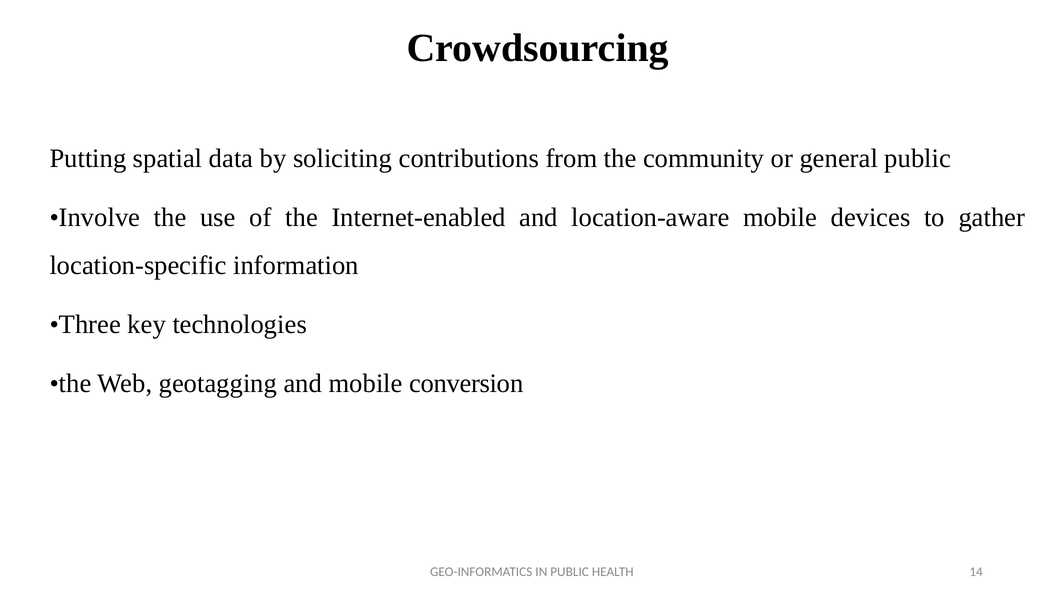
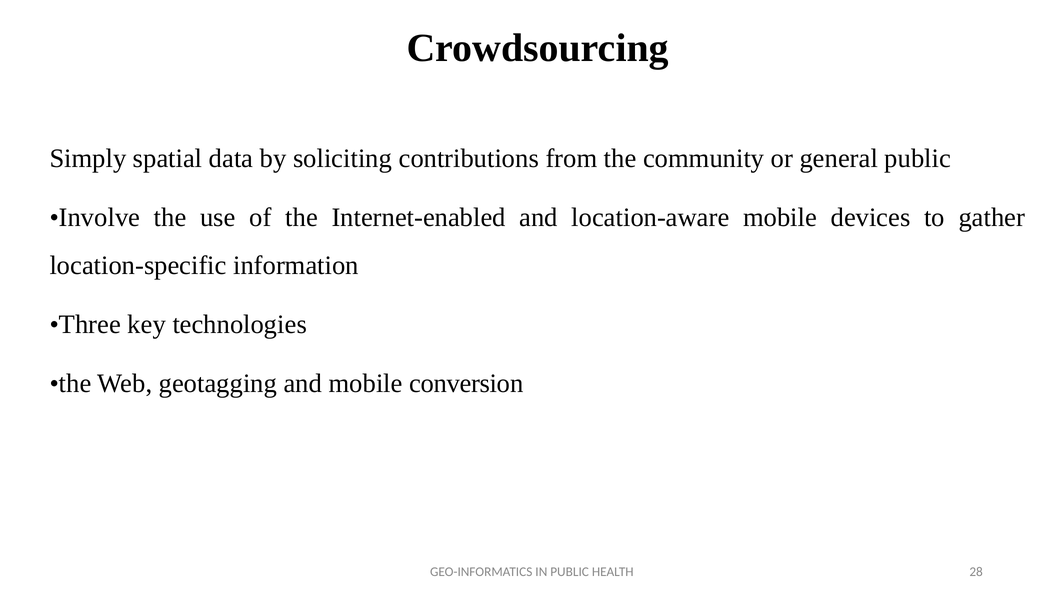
Putting: Putting -> Simply
14: 14 -> 28
